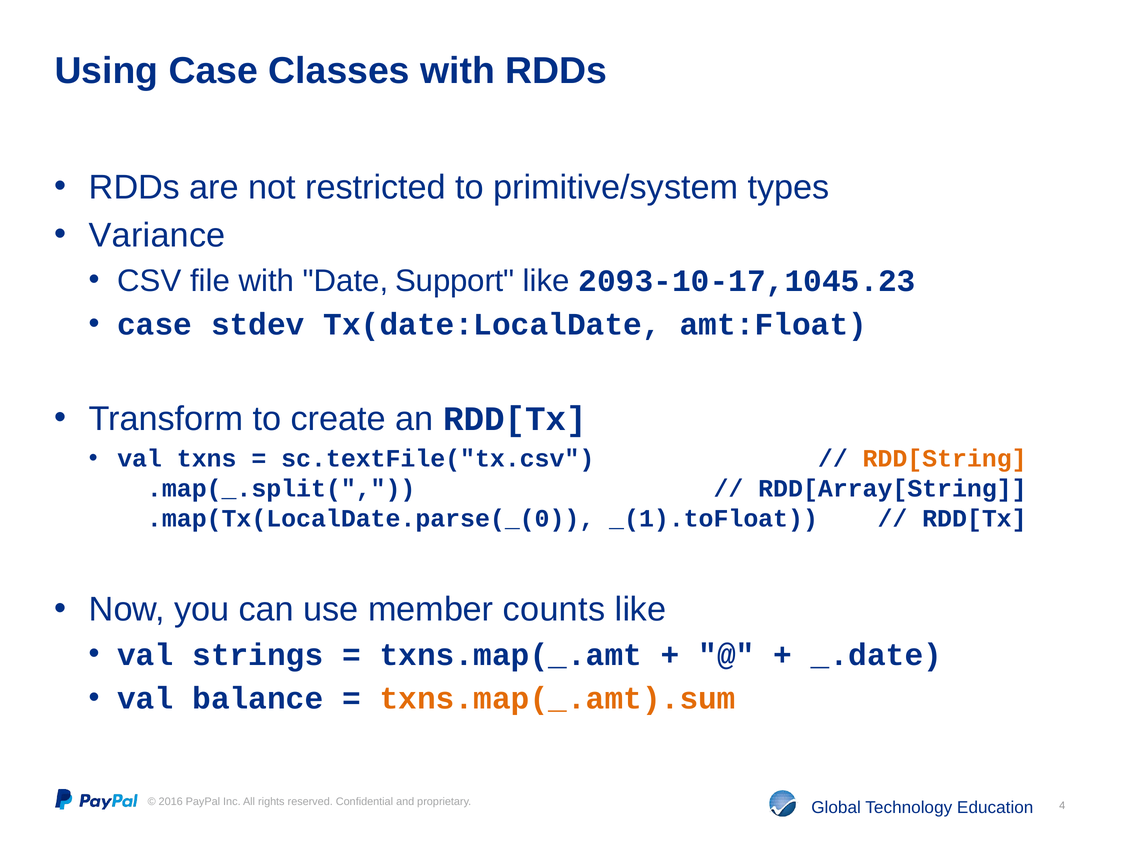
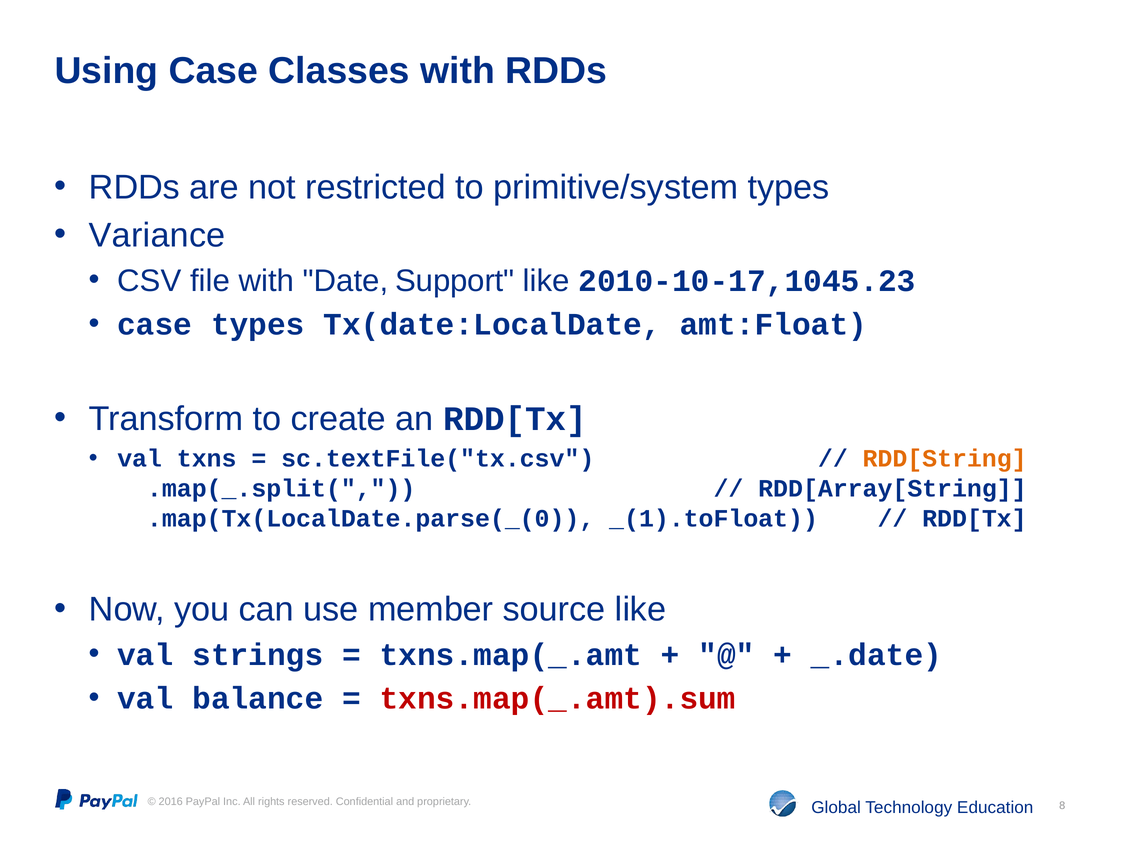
2093-10-17,1045.23: 2093-10-17,1045.23 -> 2010-10-17,1045.23
case stdev: stdev -> types
counts: counts -> source
txns.map(_.amt).sum colour: orange -> red
4: 4 -> 8
